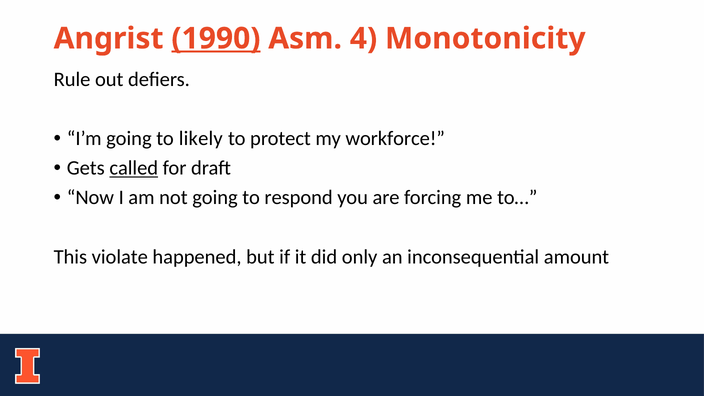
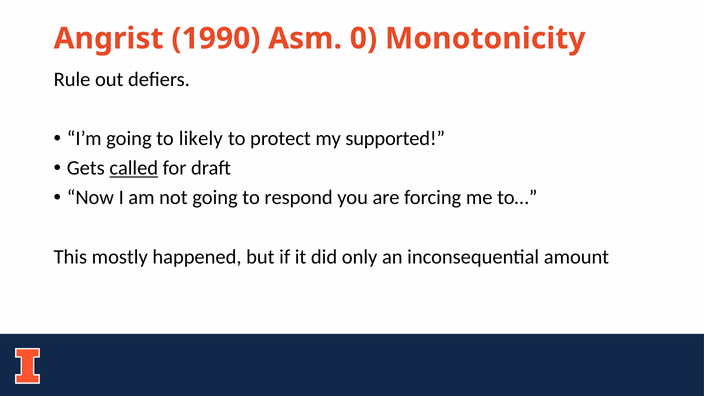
1990 underline: present -> none
4: 4 -> 0
workforce: workforce -> supported
violate: violate -> mostly
